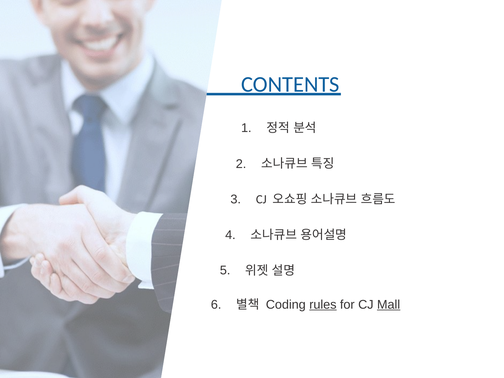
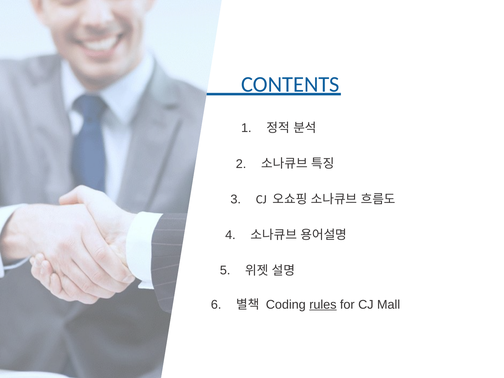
Mall underline: present -> none
